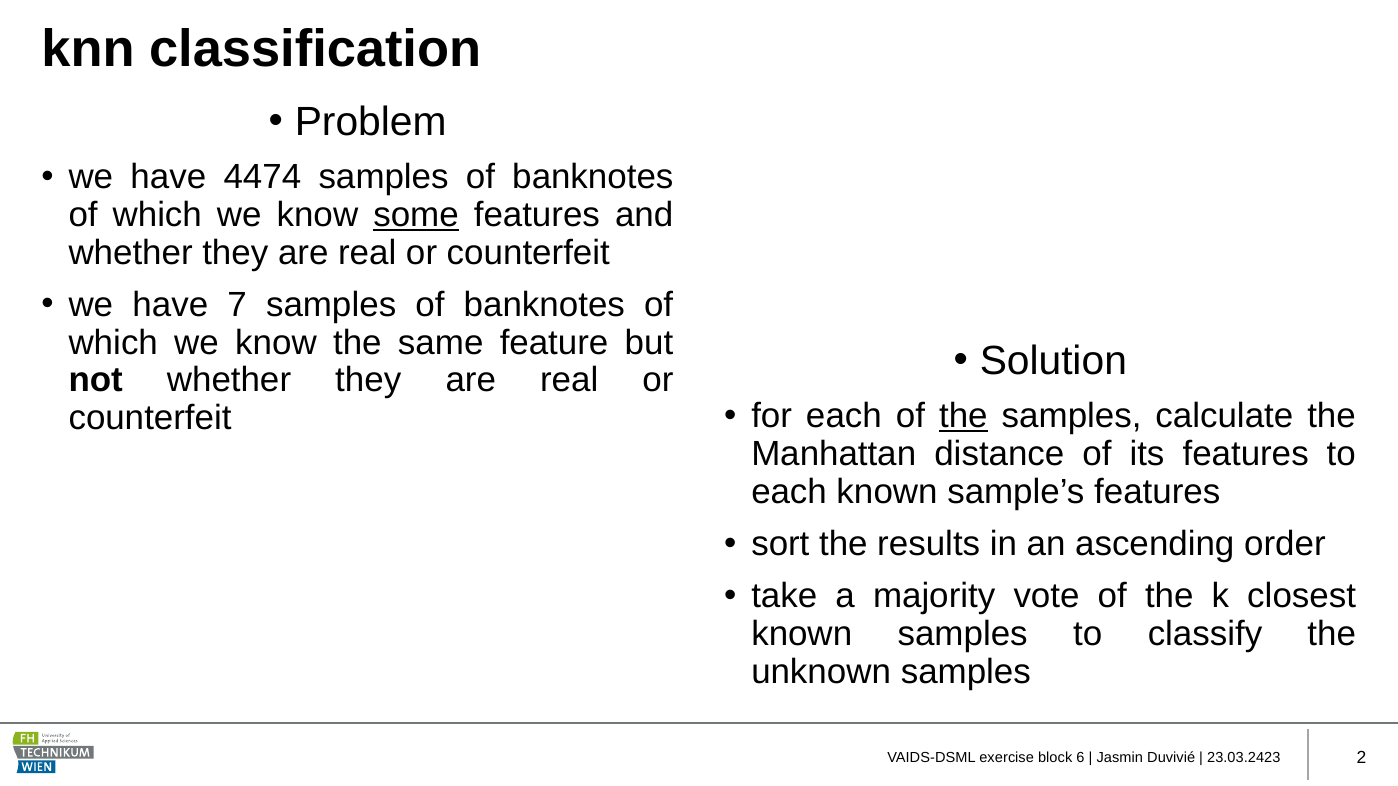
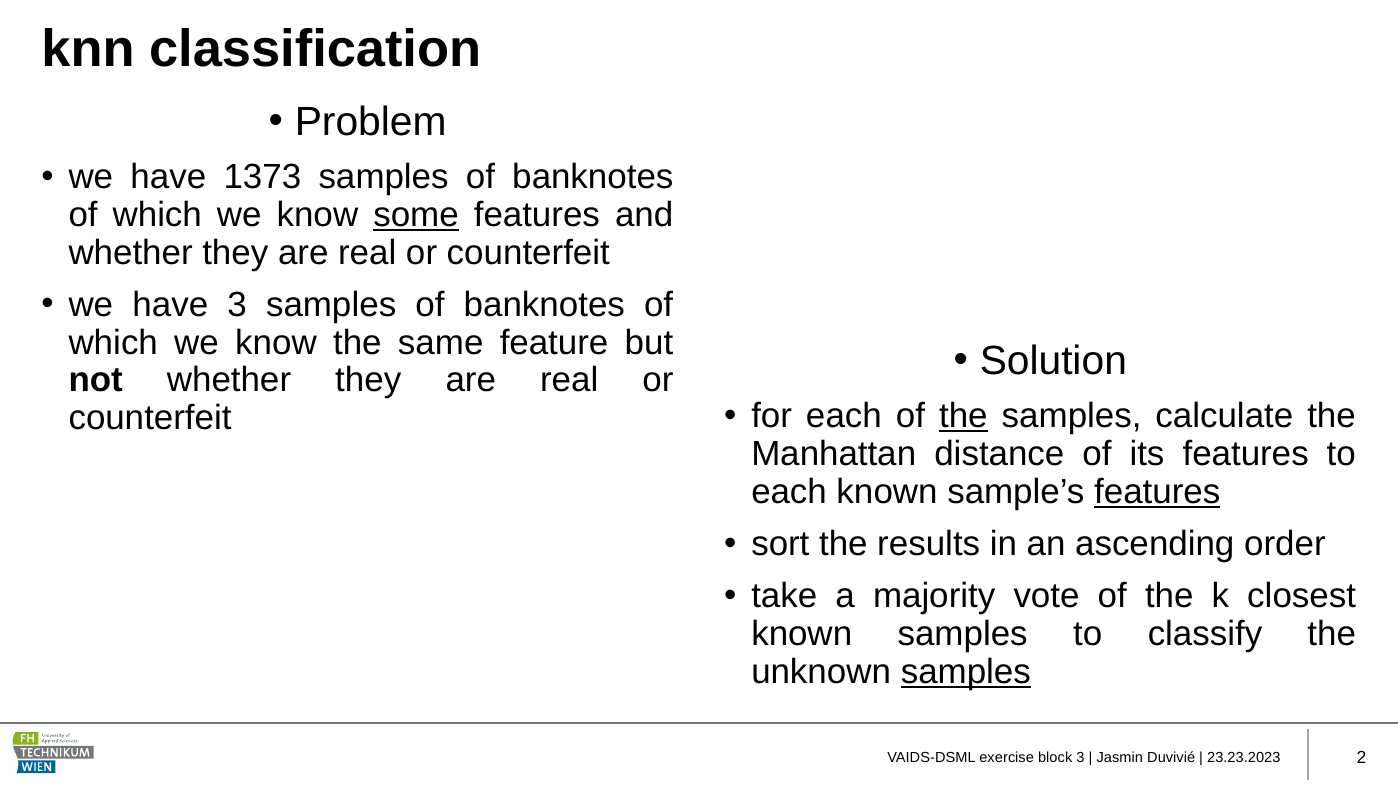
4474: 4474 -> 1373
have 7: 7 -> 3
features at (1157, 492) underline: none -> present
samples at (966, 672) underline: none -> present
block 6: 6 -> 3
23.03.2423: 23.03.2423 -> 23.23.2023
